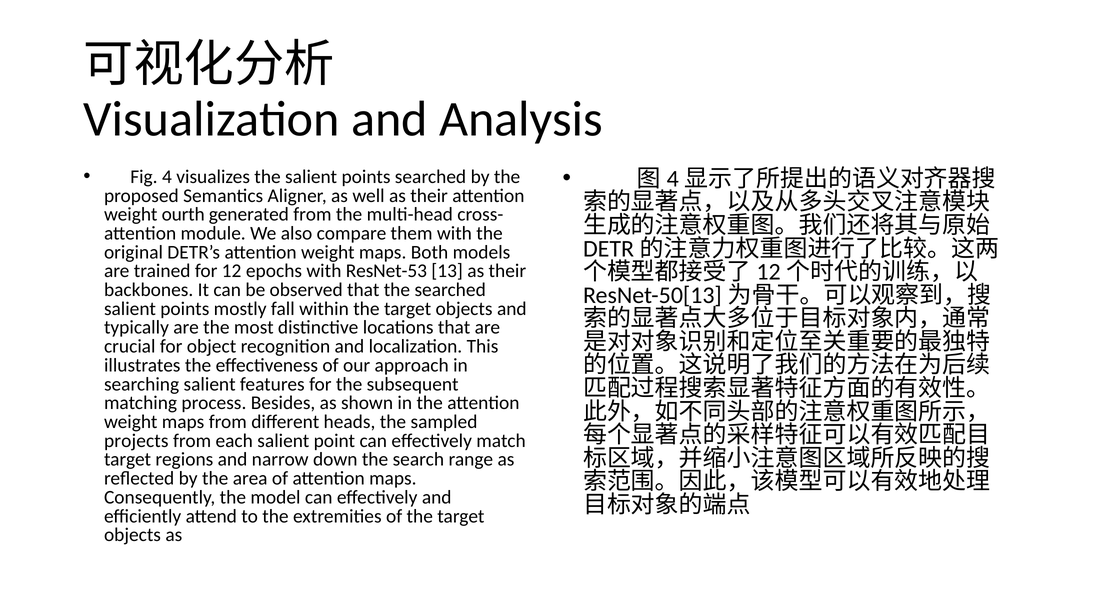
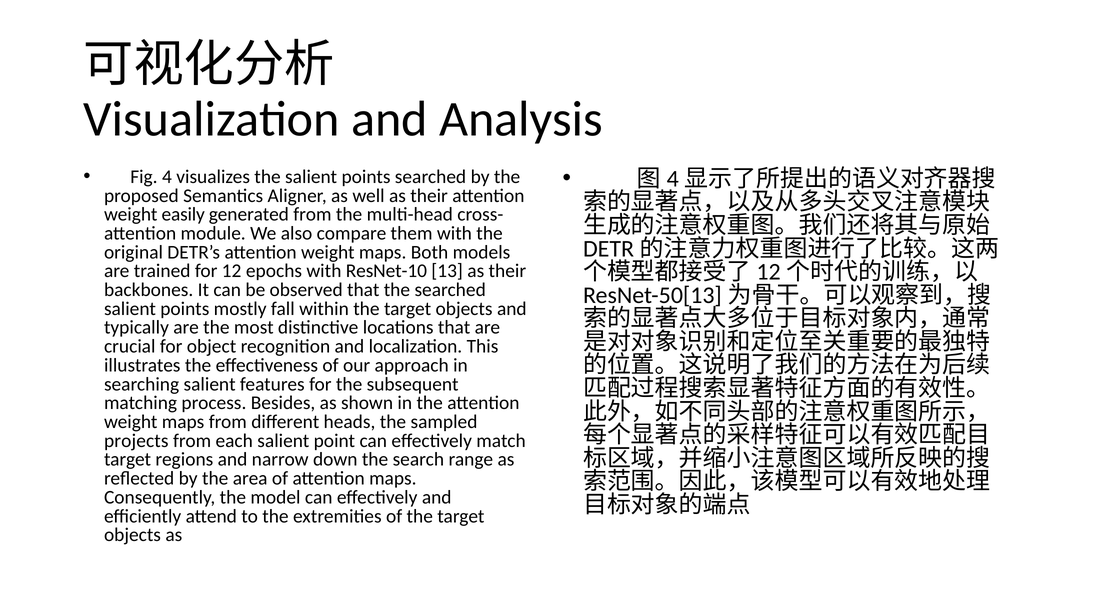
ourth: ourth -> easily
ResNet-53: ResNet-53 -> ResNet-10
